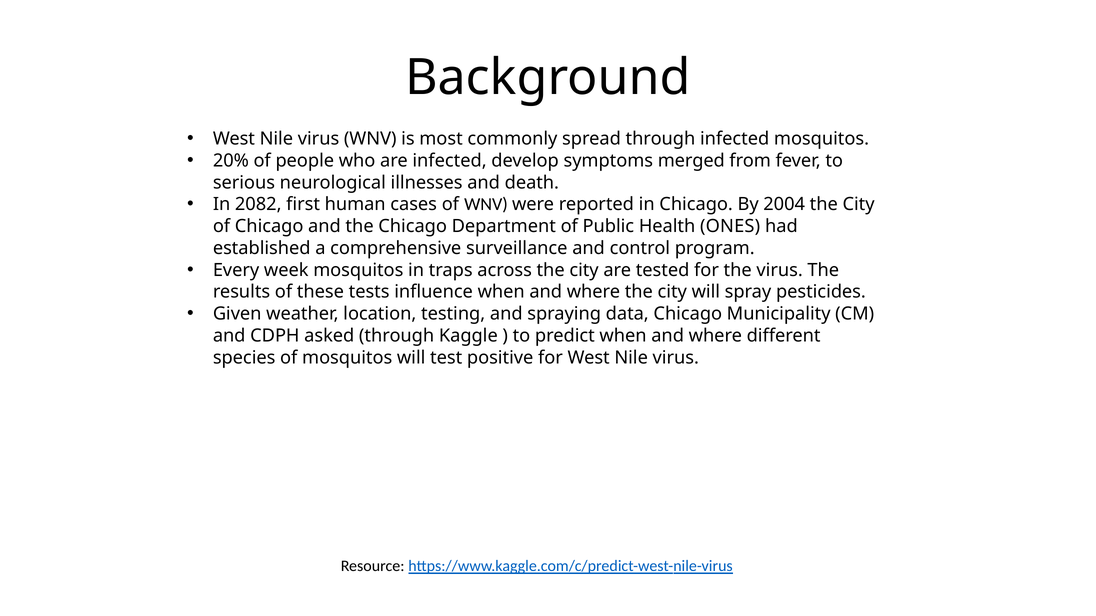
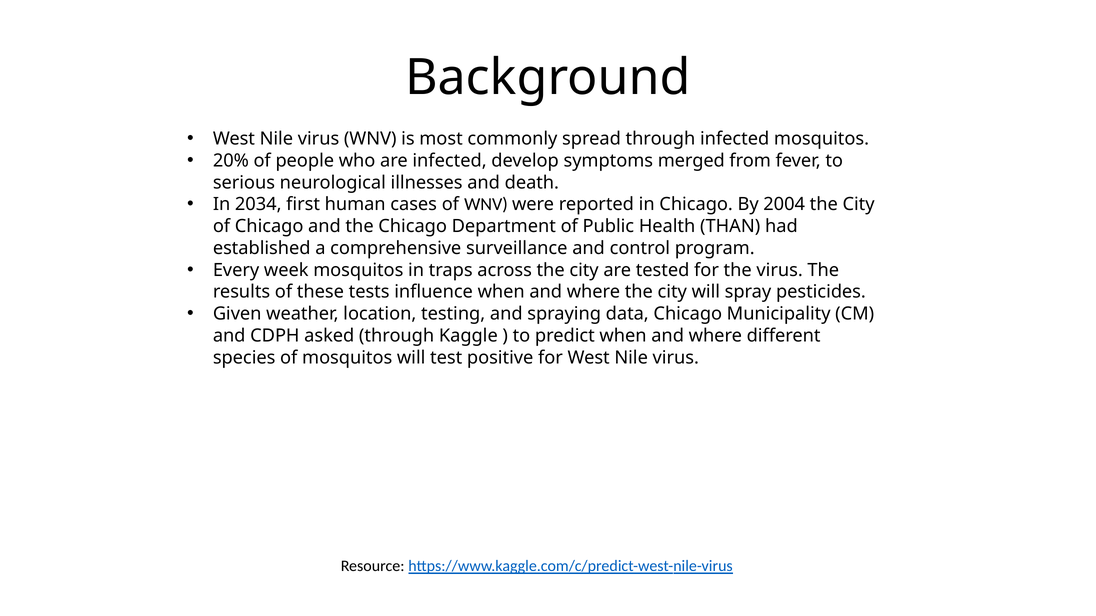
2082: 2082 -> 2034
ONES: ONES -> THAN
